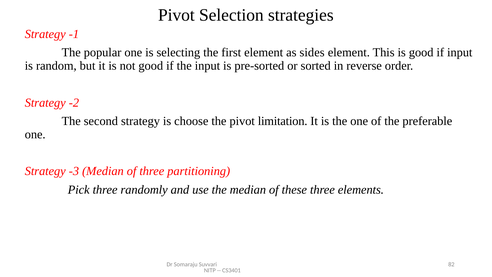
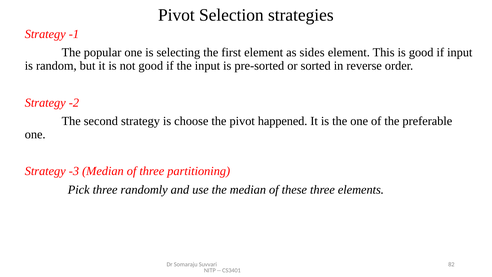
limitation: limitation -> happened
